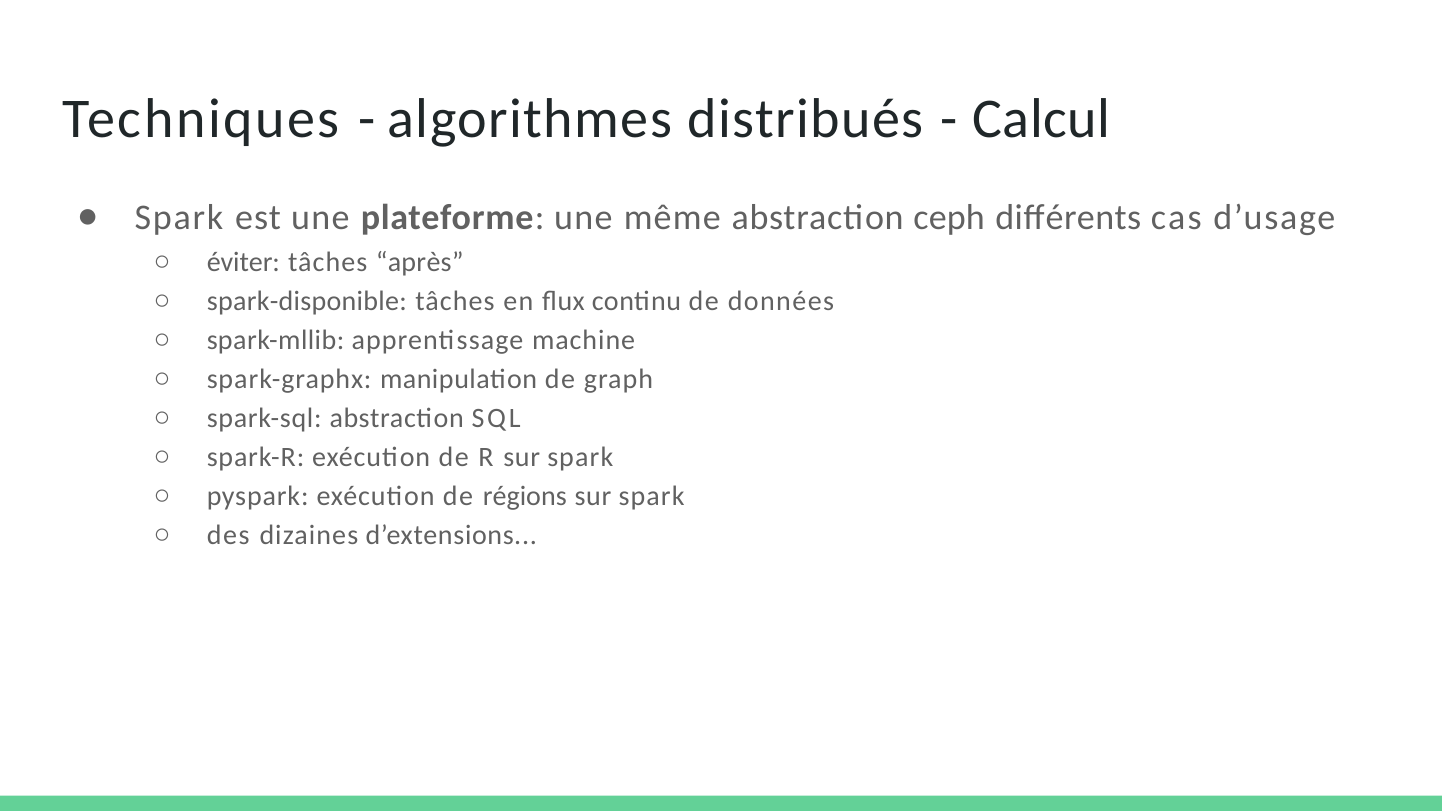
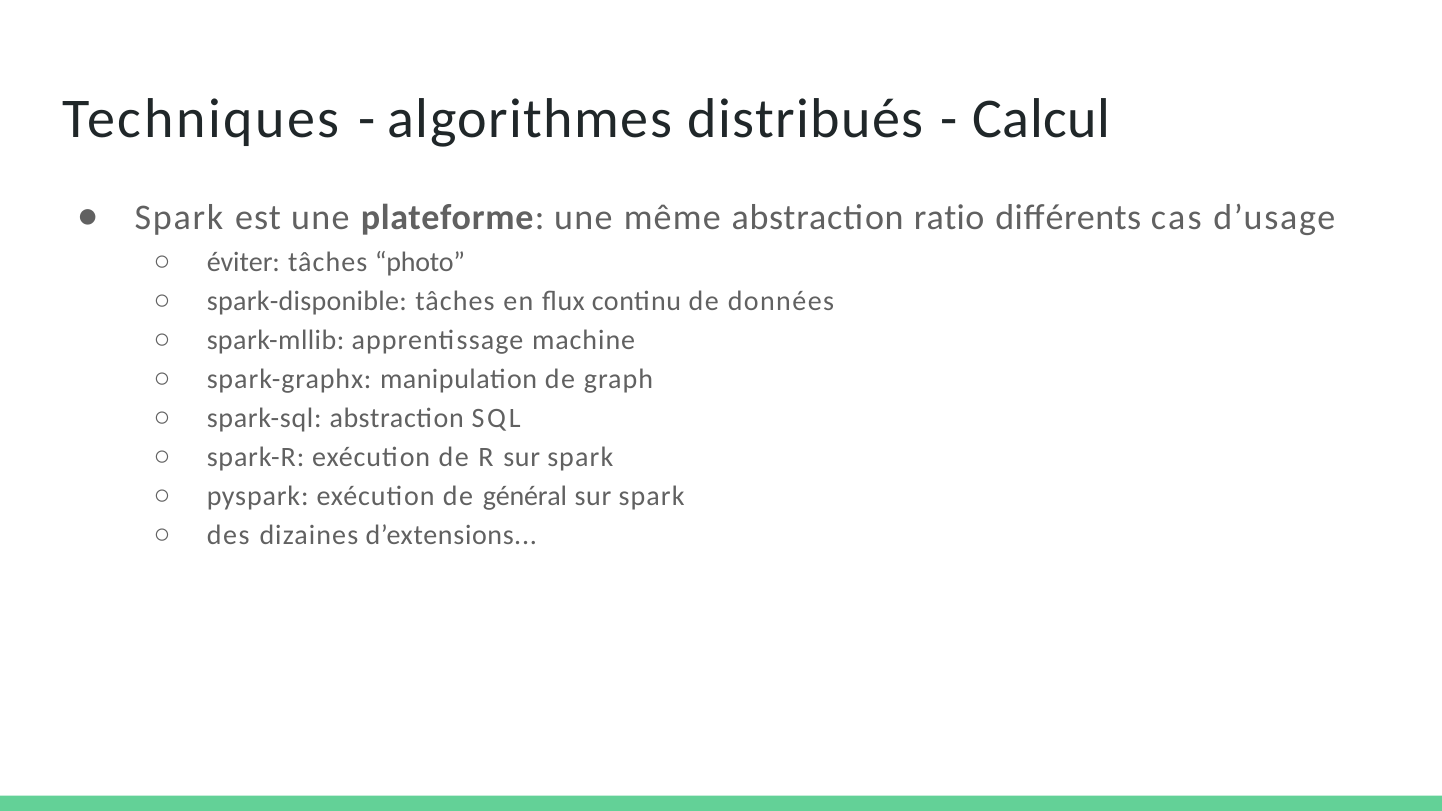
ceph: ceph -> ratio
après: après -> photo
régions: régions -> général
